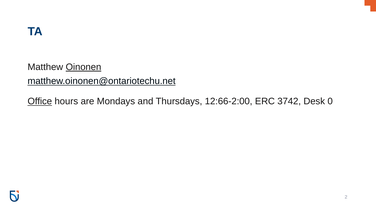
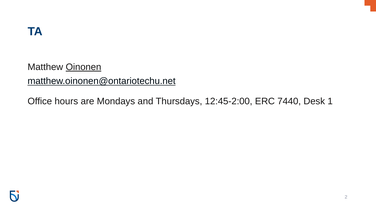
Office underline: present -> none
12:66-2:00: 12:66-2:00 -> 12:45-2:00
3742: 3742 -> 7440
0: 0 -> 1
